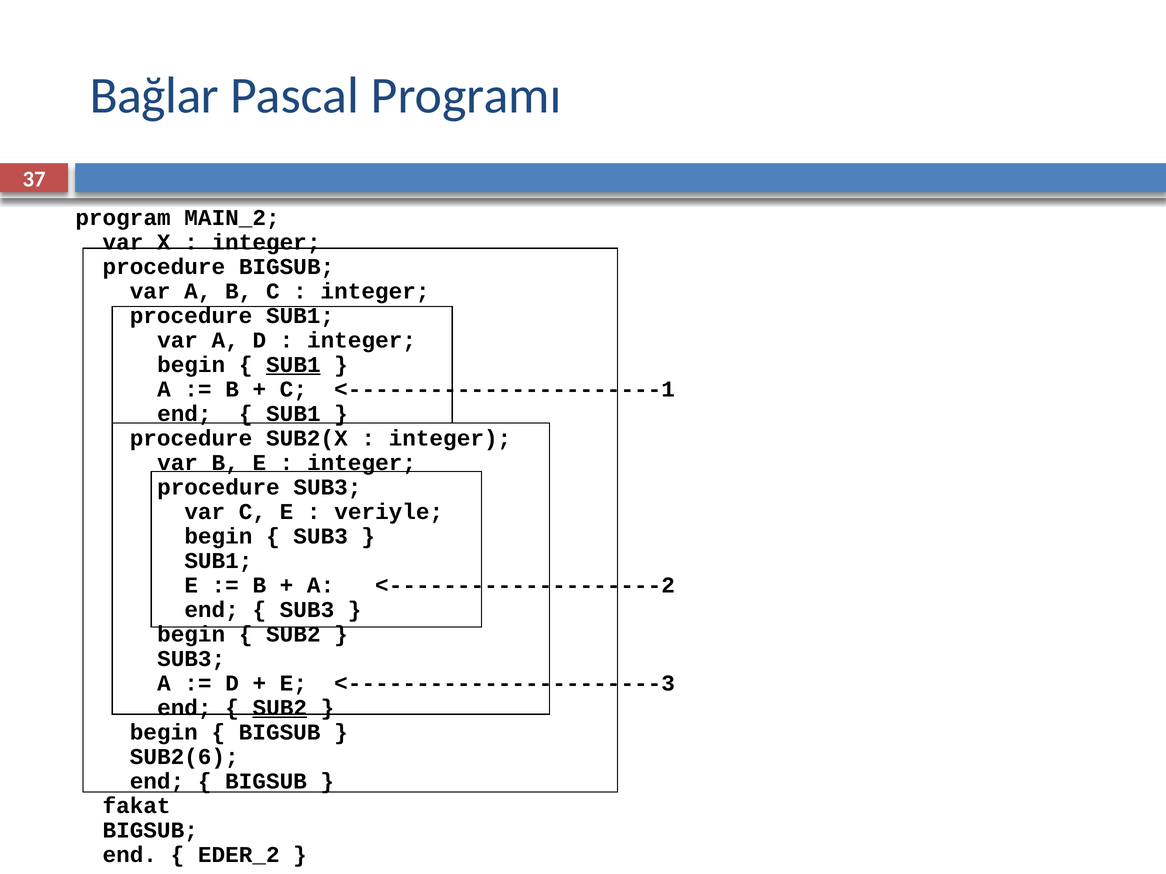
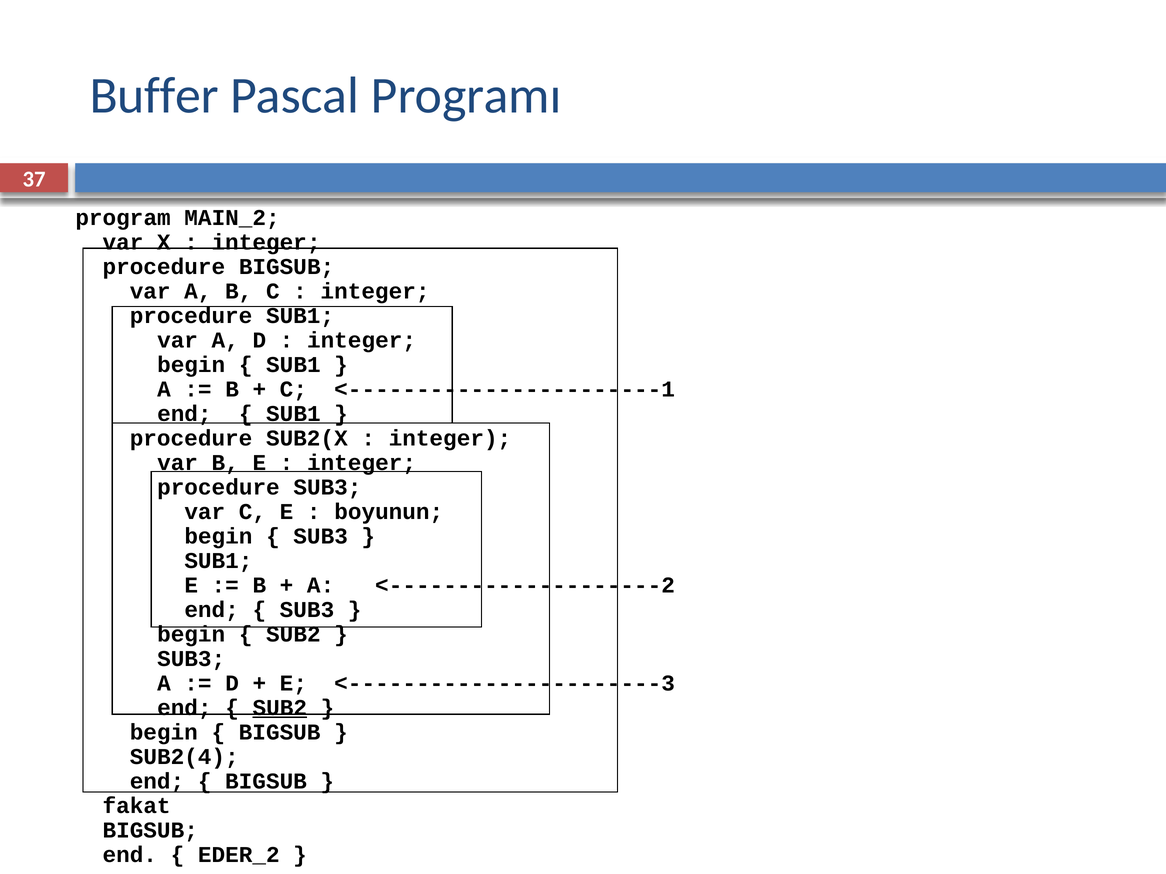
Bağlar: Bağlar -> Buffer
SUB1 at (293, 365) underline: present -> none
veriyle: veriyle -> boyunun
SUB2(6: SUB2(6 -> SUB2(4
